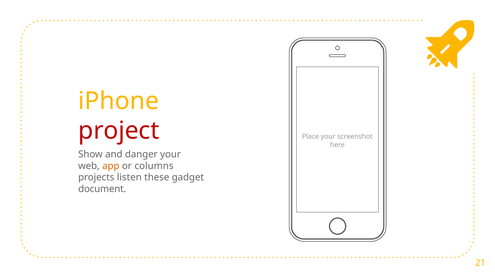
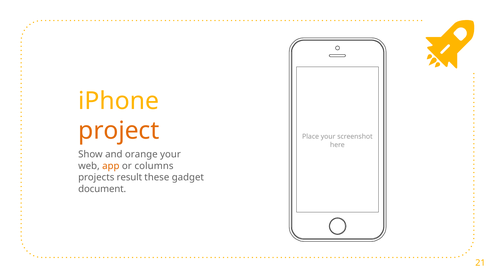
project colour: red -> orange
danger: danger -> orange
listen: listen -> result
